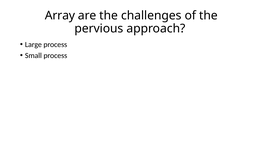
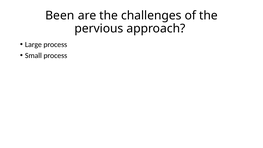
Array: Array -> Been
